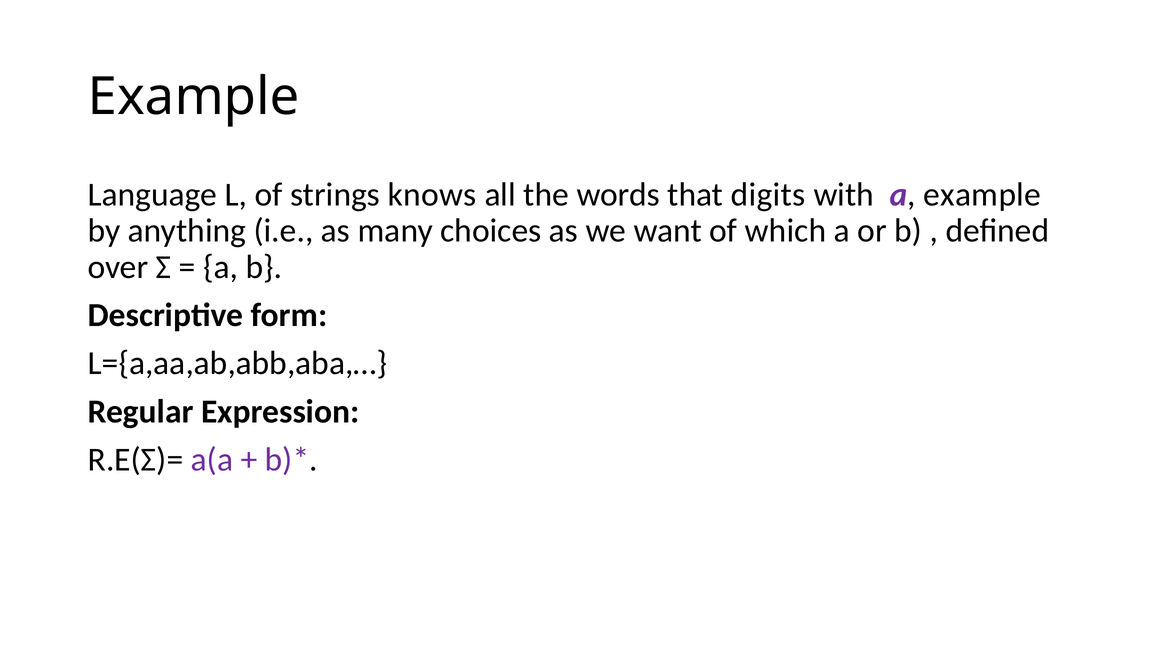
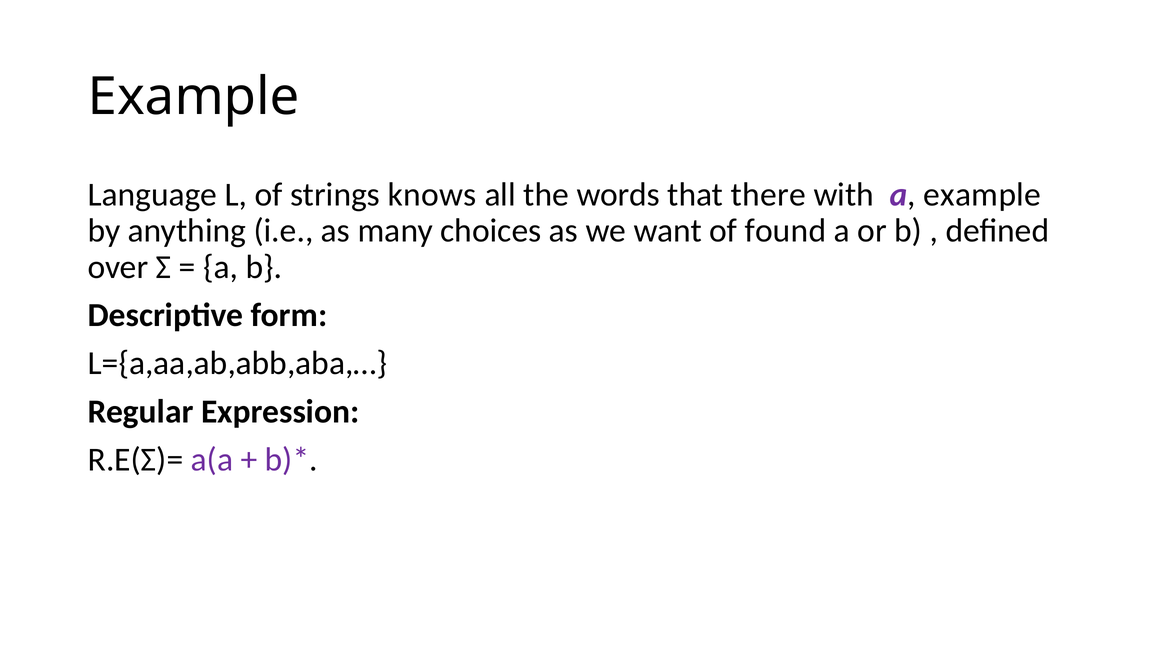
digits: digits -> there
which: which -> found
